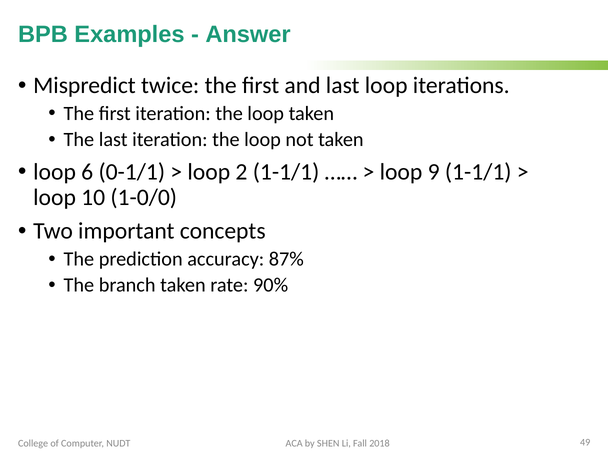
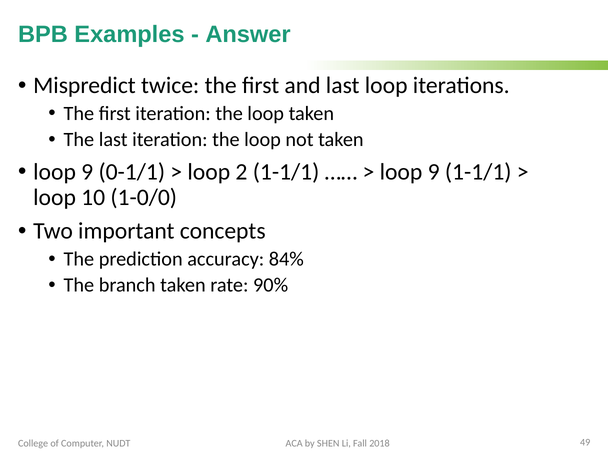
6 at (87, 172): 6 -> 9
87%: 87% -> 84%
